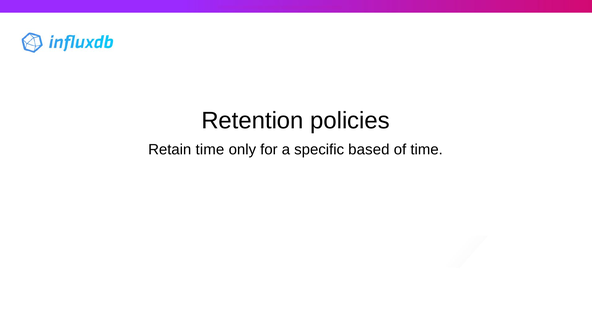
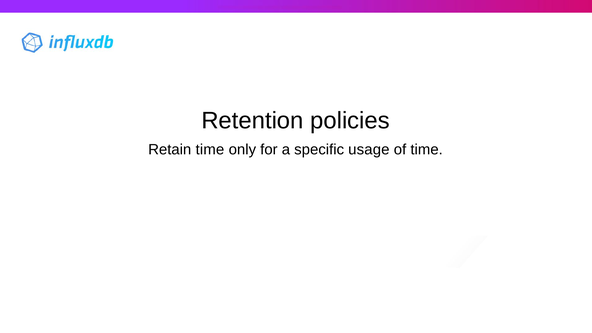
based: based -> usage
